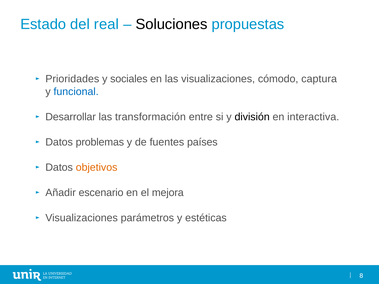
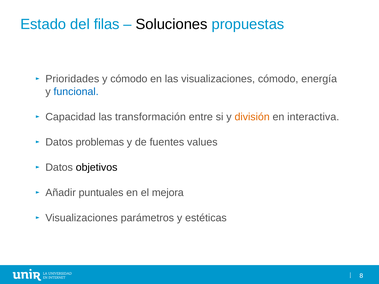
real: real -> filas
y sociales: sociales -> cómodo
captura: captura -> energía
Desarrollar: Desarrollar -> Capacidad
división colour: black -> orange
países: países -> values
objetivos colour: orange -> black
escenario: escenario -> puntuales
